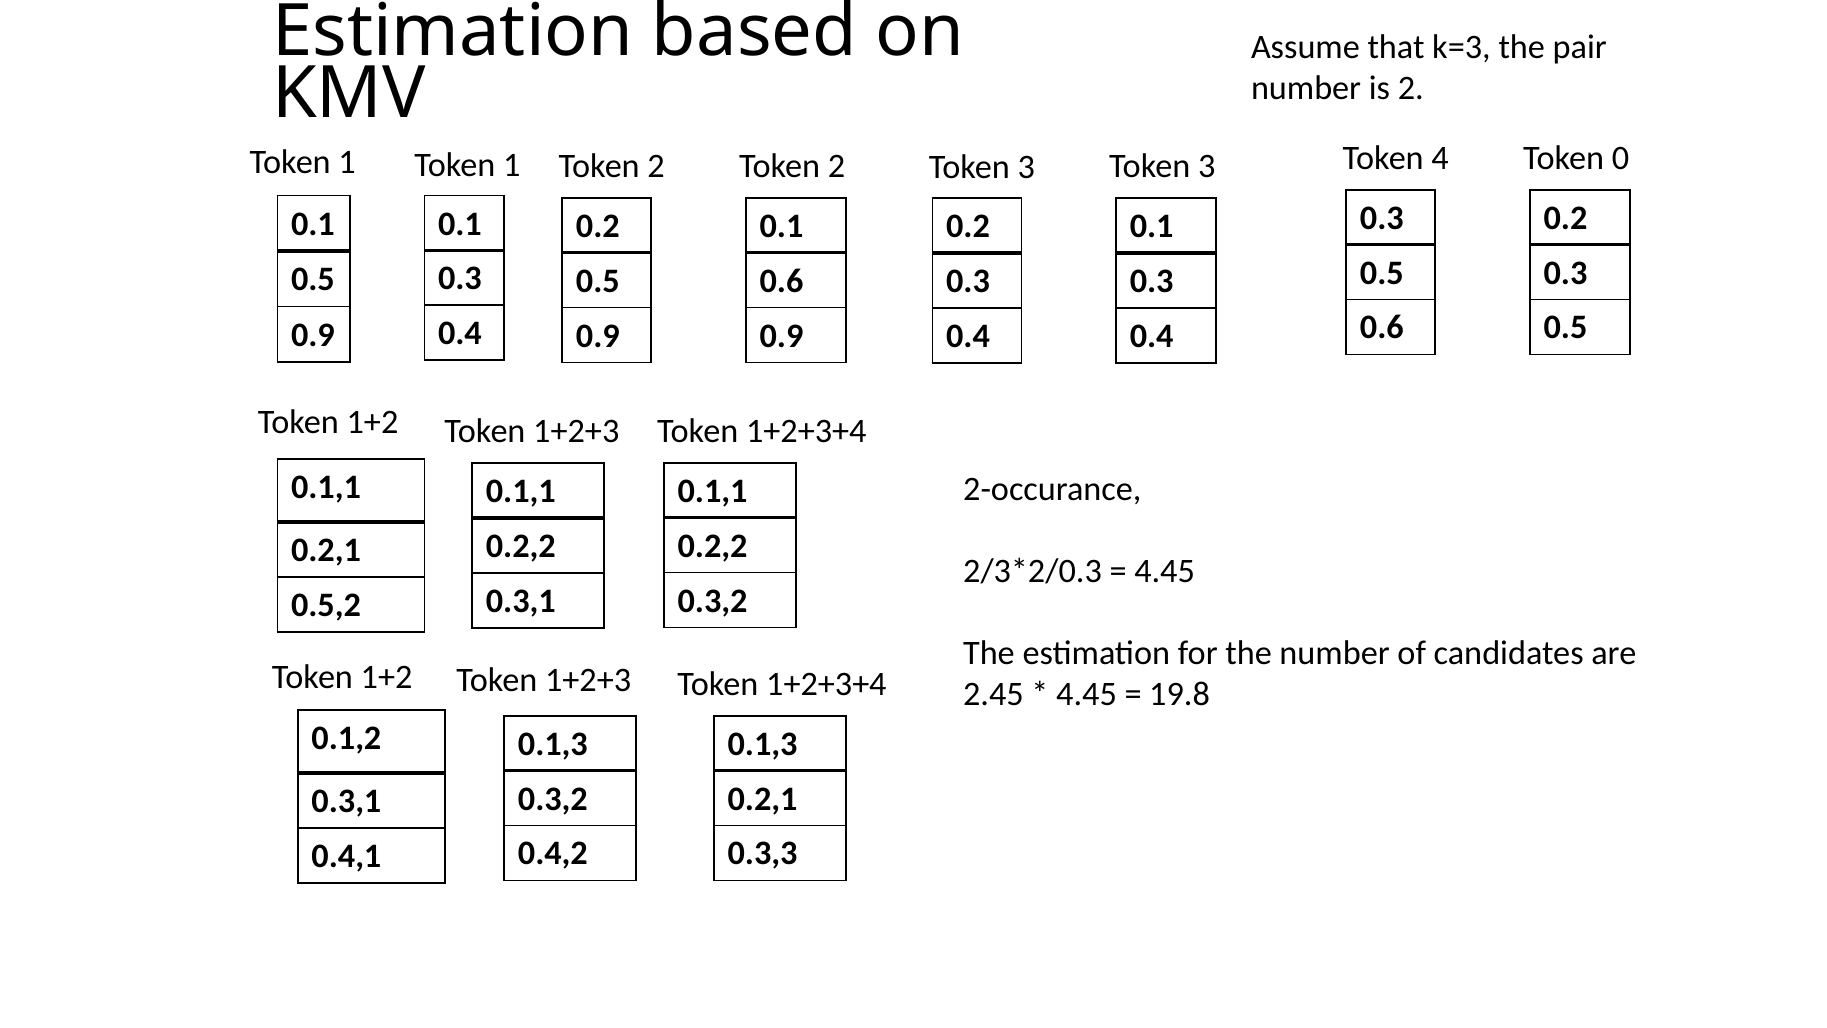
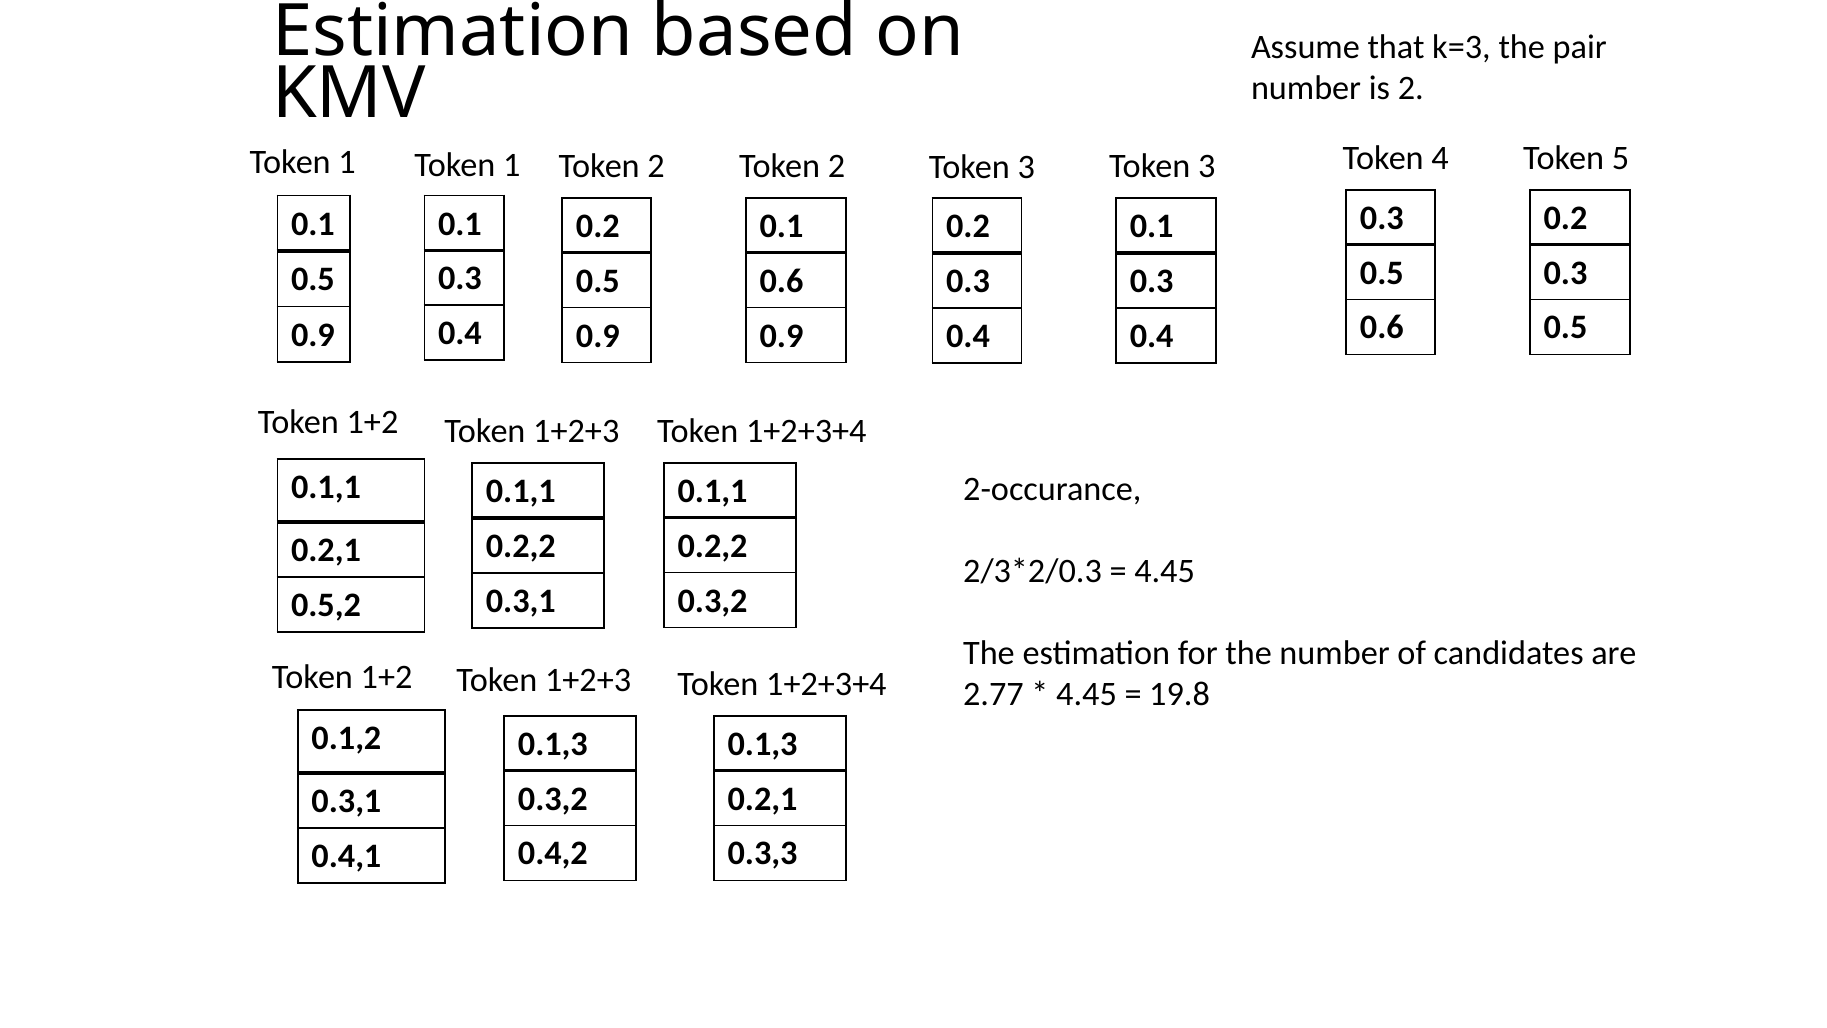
0: 0 -> 5
2.45: 2.45 -> 2.77
